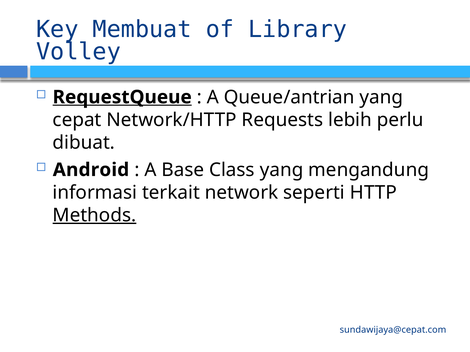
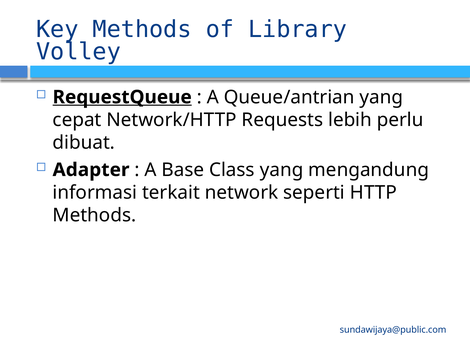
Key Membuat: Membuat -> Methods
Android: Android -> Adapter
Methods at (94, 216) underline: present -> none
sundawijaya@cepat.com: sundawijaya@cepat.com -> sundawijaya@public.com
